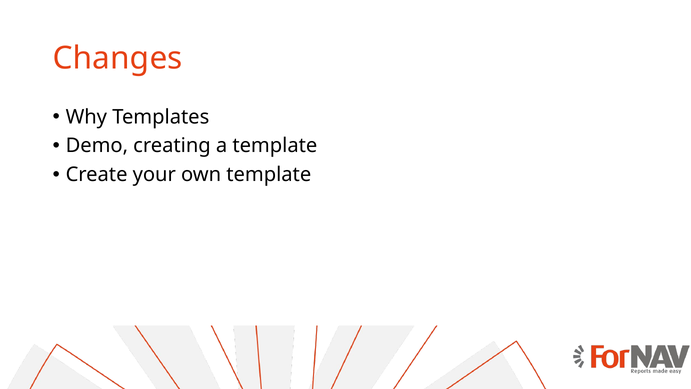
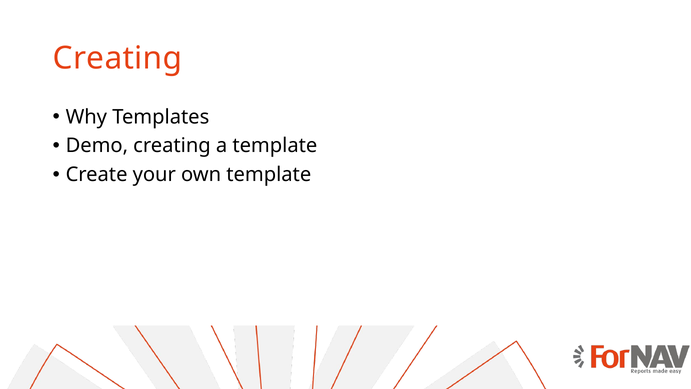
Changes at (118, 58): Changes -> Creating
